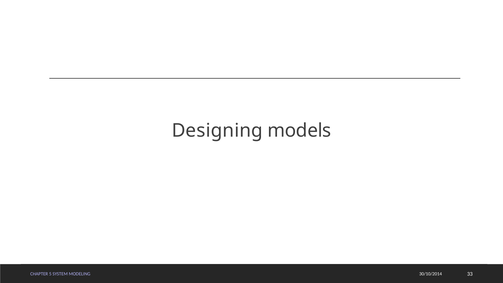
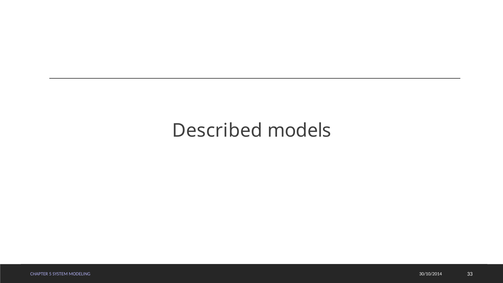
Designing: Designing -> Described
